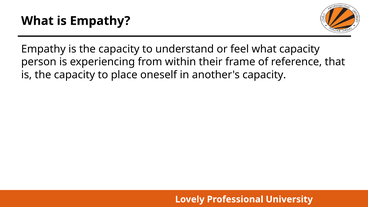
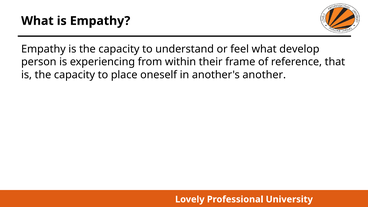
what capacity: capacity -> develop
another's capacity: capacity -> another
